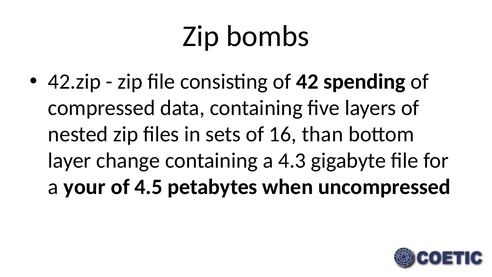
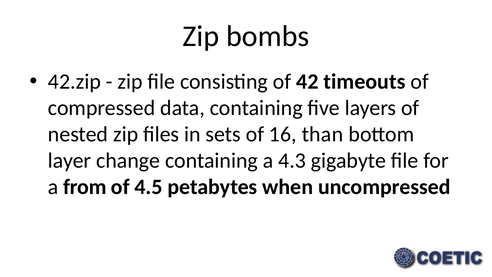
spending: spending -> timeouts
your: your -> from
